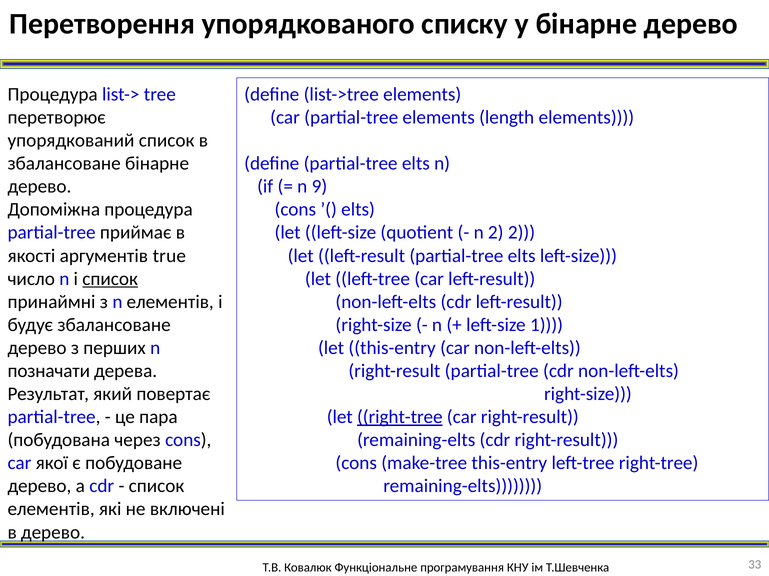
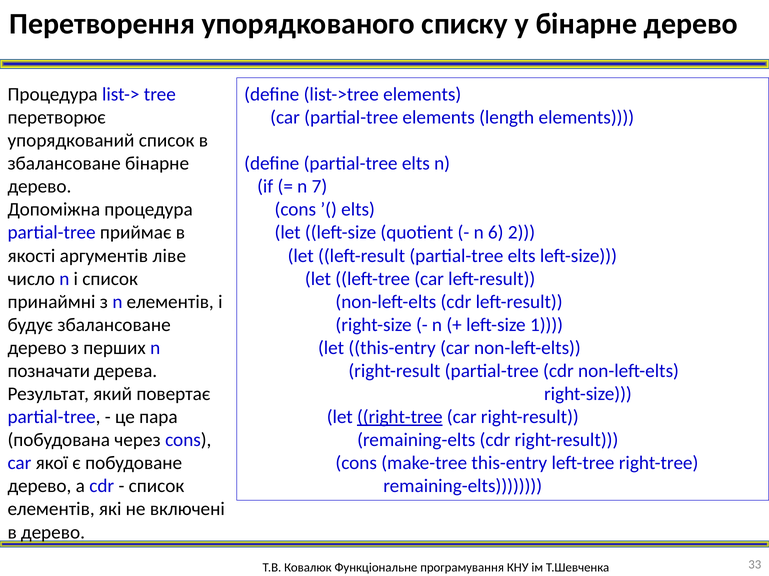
9: 9 -> 7
n 2: 2 -> 6
true: true -> ліве
список at (110, 279) underline: present -> none
